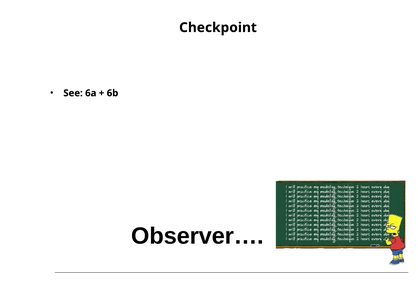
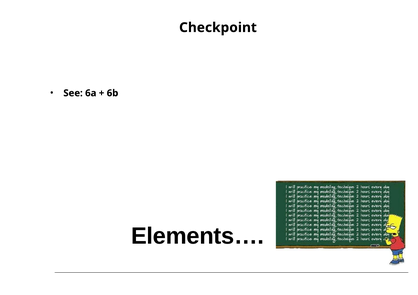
Observer…: Observer… -> Elements…
